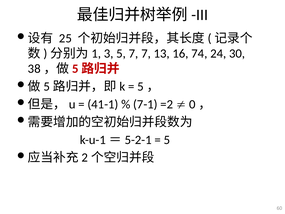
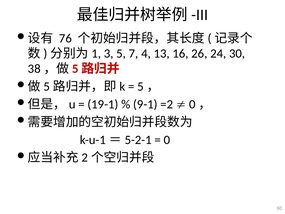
25: 25 -> 76
7 7: 7 -> 4
74: 74 -> 26
41-1: 41-1 -> 19-1
7-1: 7-1 -> 9-1
5 at (167, 140): 5 -> 0
